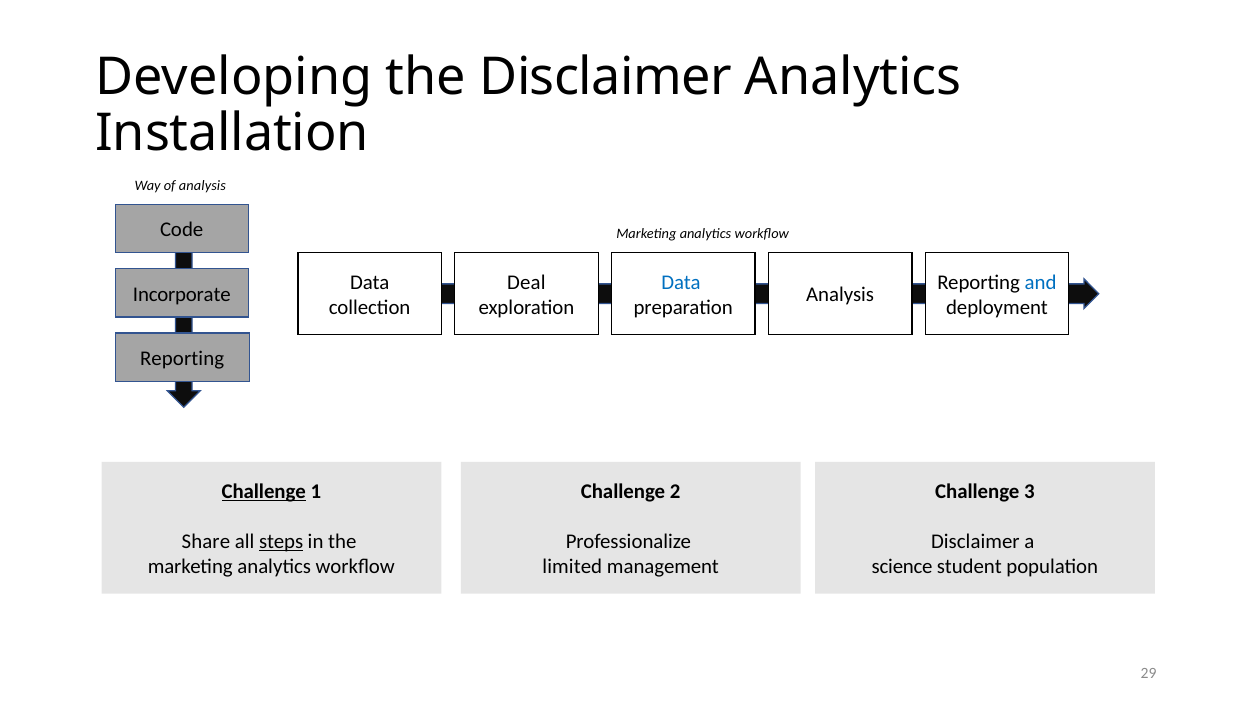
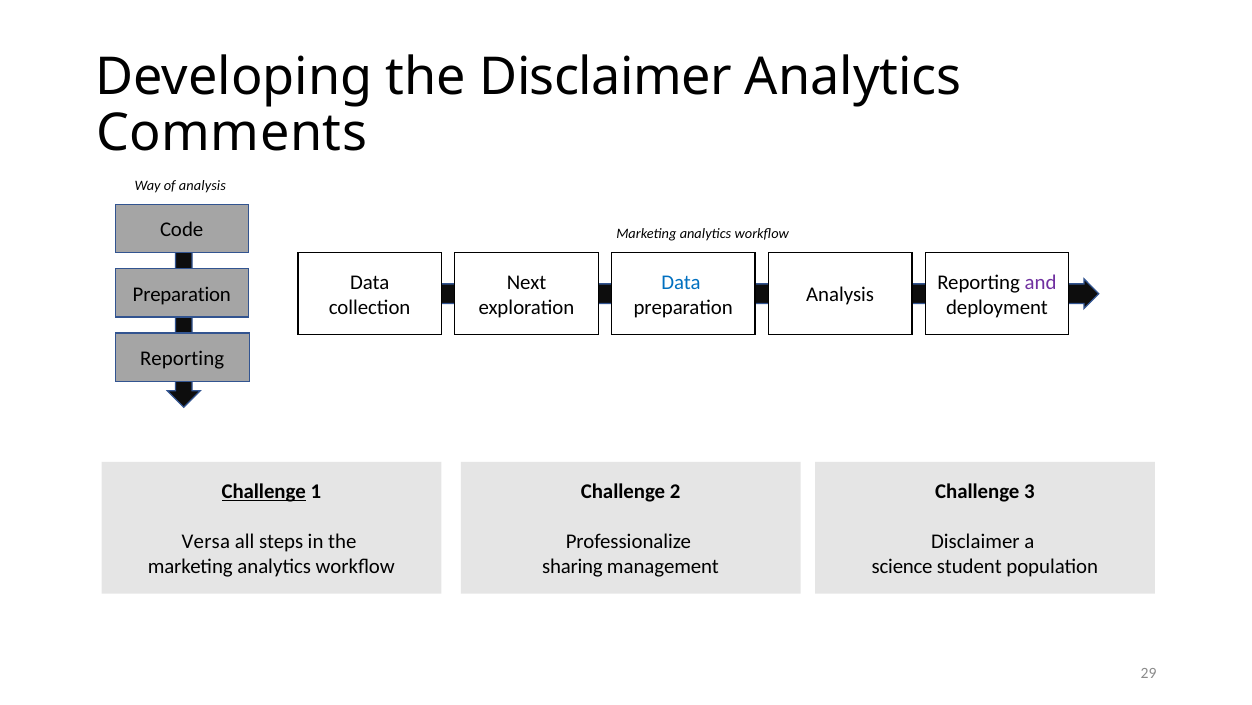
Installation: Installation -> Comments
Deal: Deal -> Next
and colour: blue -> purple
Incorporate at (182, 294): Incorporate -> Preparation
Share: Share -> Versa
steps underline: present -> none
limited: limited -> sharing
